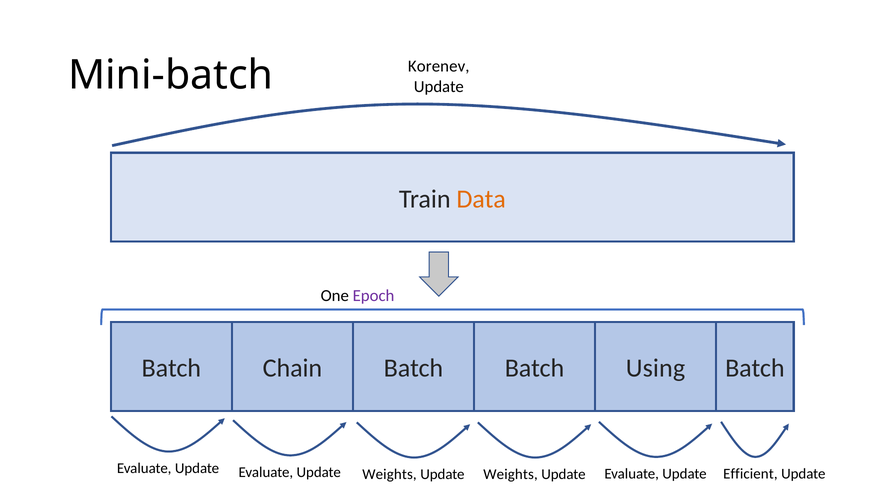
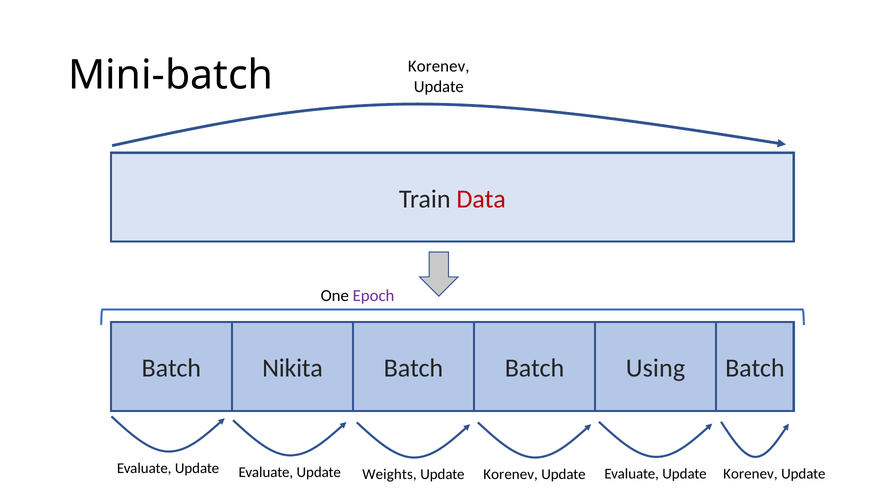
Data colour: orange -> red
Chain: Chain -> Nikita
Weights at (511, 474): Weights -> Korenev
Evaluate Update Efficient: Efficient -> Korenev
